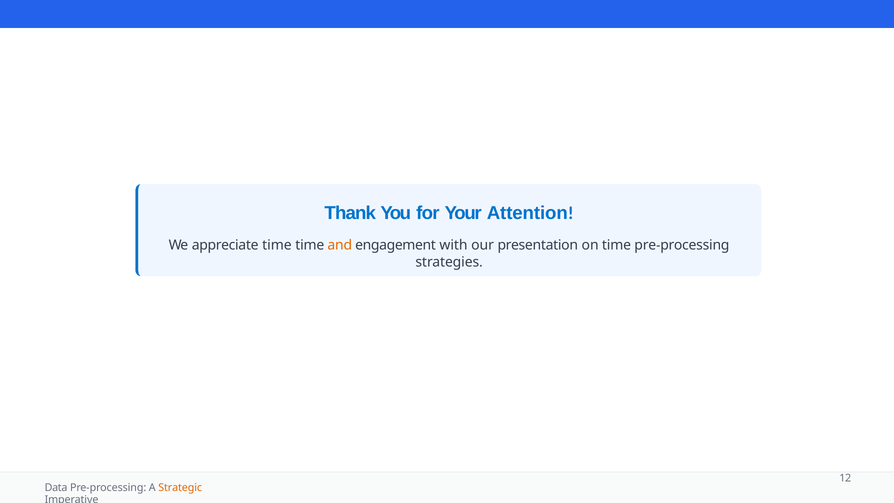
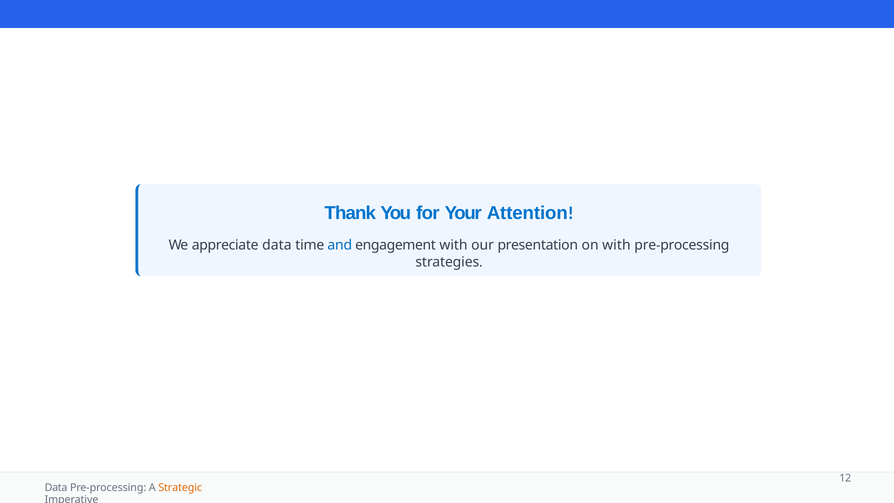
appreciate time: time -> data
and colour: orange -> blue
on time: time -> with
